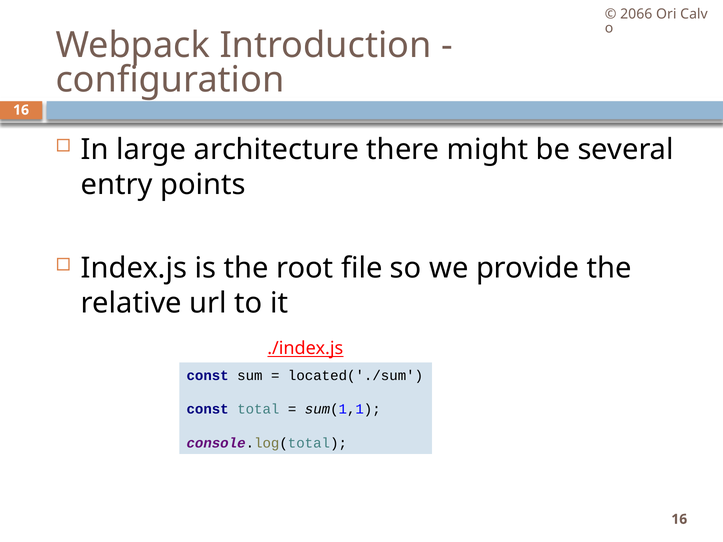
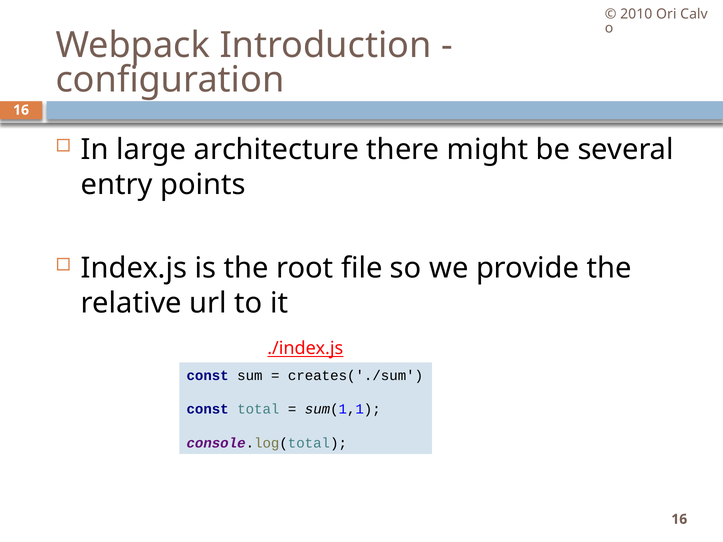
2066: 2066 -> 2010
located('./sum: located('./sum -> creates('./sum
